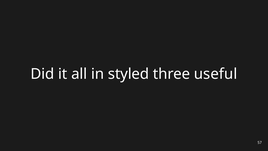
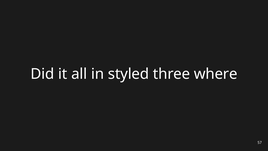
useful: useful -> where
